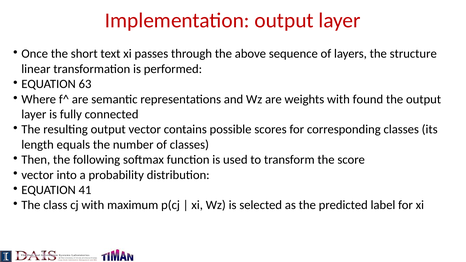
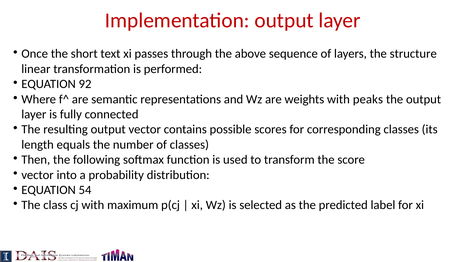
63: 63 -> 92
found: found -> peaks
41: 41 -> 54
